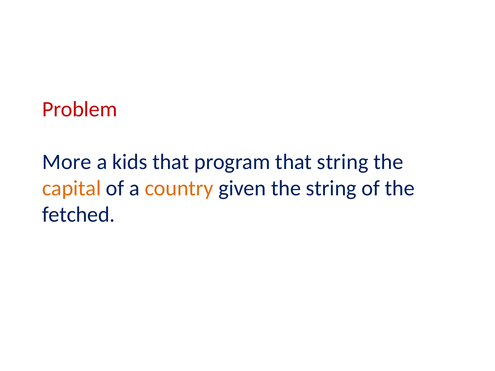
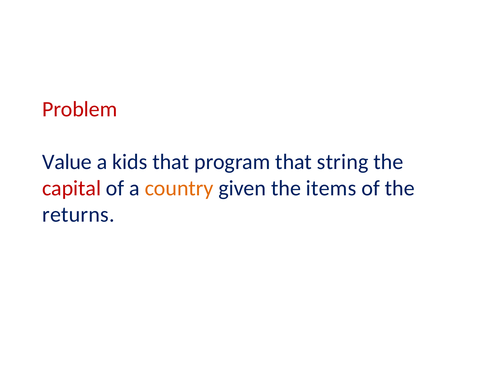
More: More -> Value
capital colour: orange -> red
the string: string -> items
fetched: fetched -> returns
